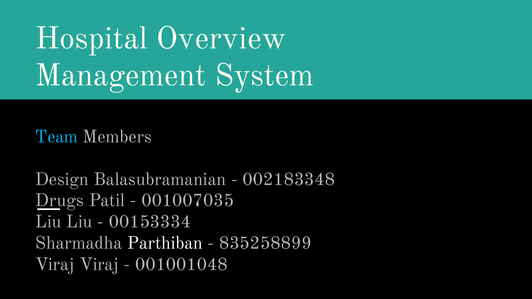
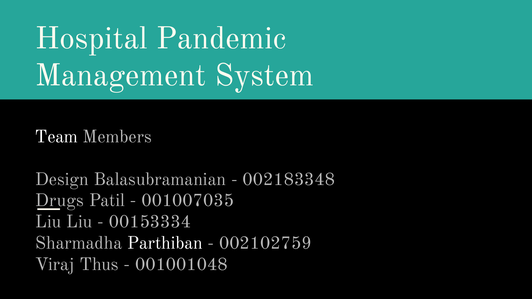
Overview: Overview -> Pandemic
Team colour: light blue -> white
835258899: 835258899 -> 002102759
Viraj Viraj: Viraj -> Thus
